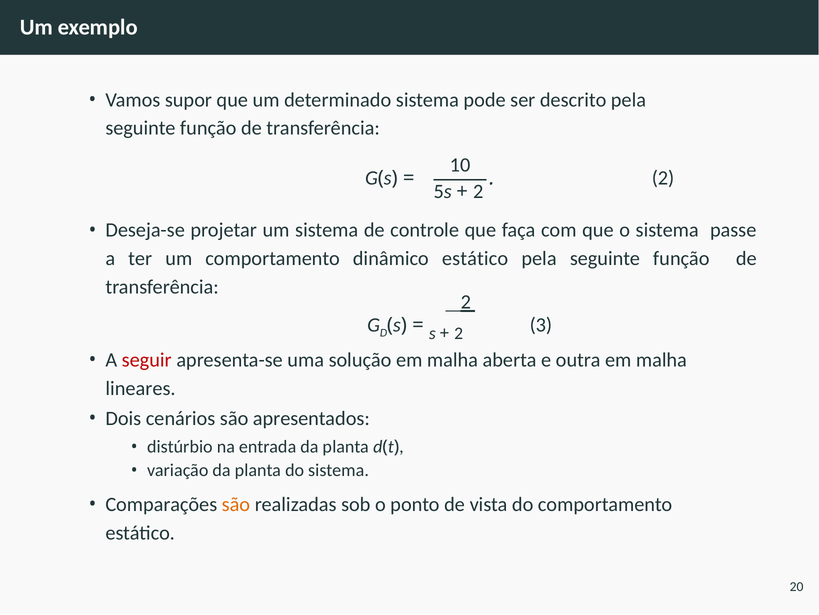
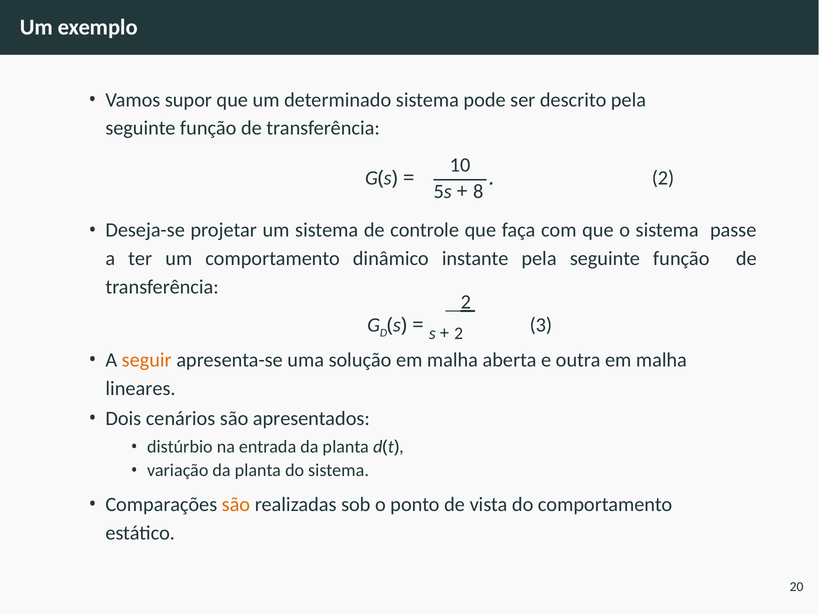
2 at (478, 192): 2 -> 8
dinâmico estático: estático -> instante
seguir colour: red -> orange
